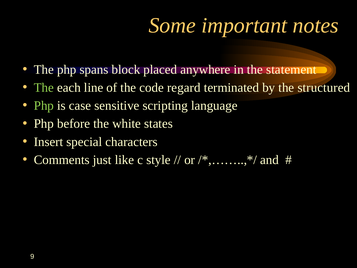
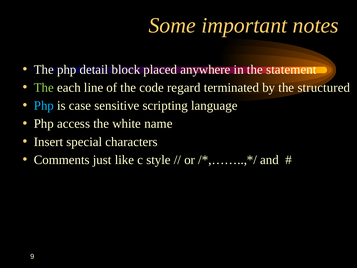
spans: spans -> detail
Php at (44, 106) colour: light green -> light blue
before: before -> access
states: states -> name
